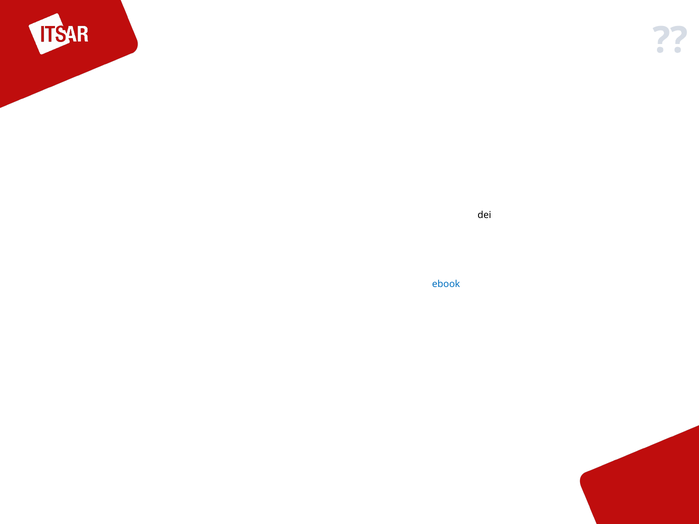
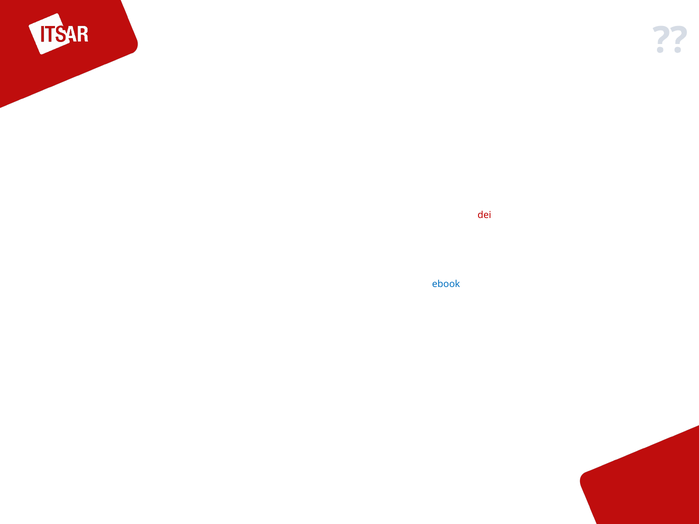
dei at (484, 215) colour: black -> red
